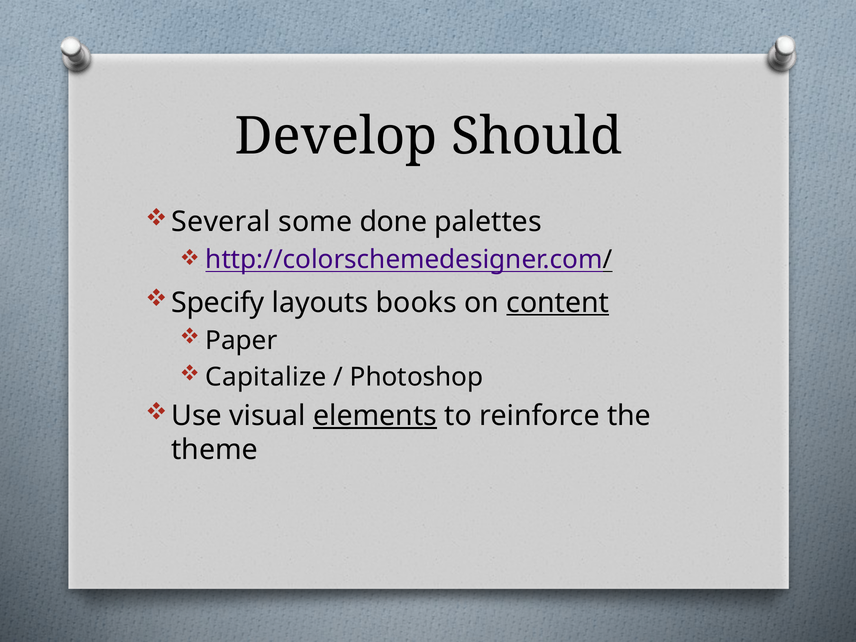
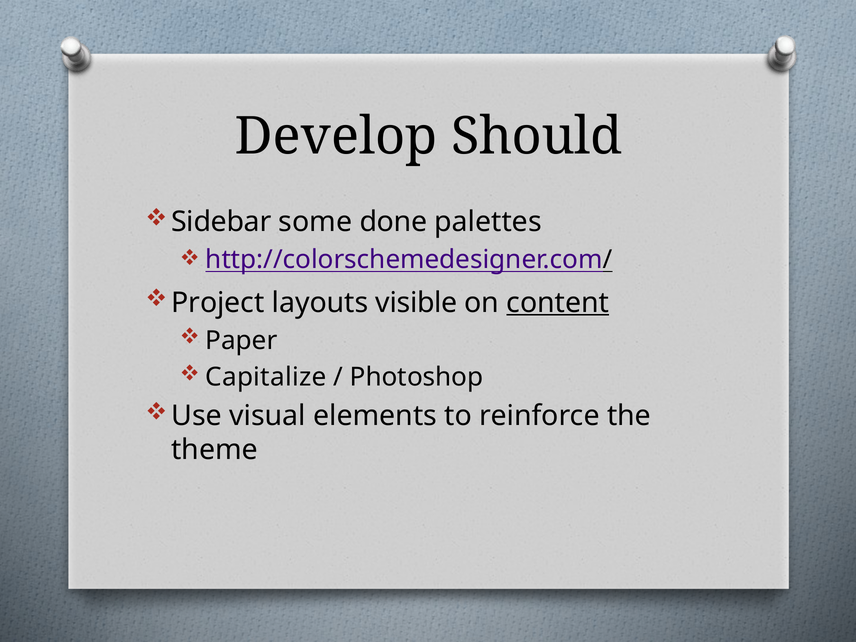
Several: Several -> Sidebar
Specify: Specify -> Project
books: books -> visible
elements underline: present -> none
